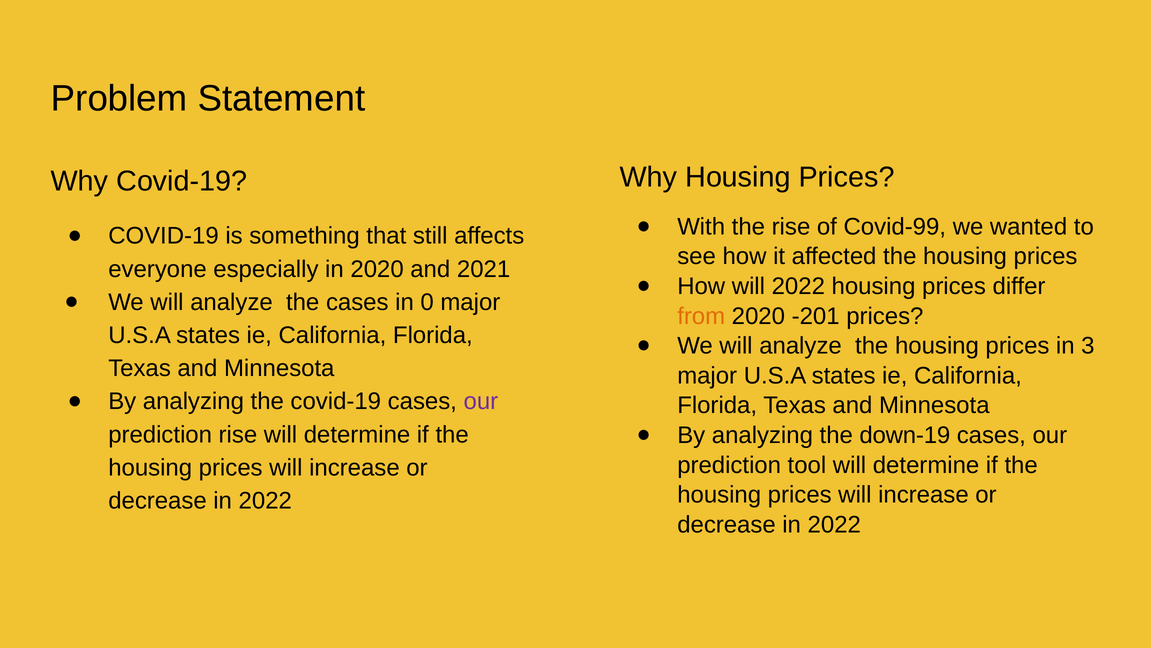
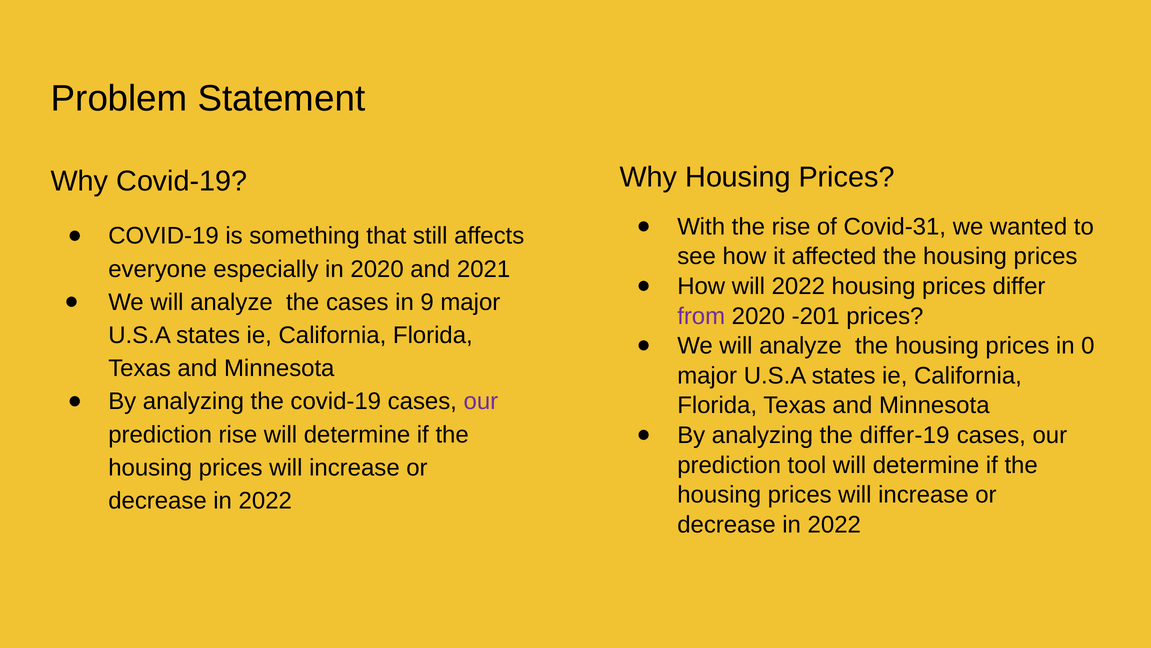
Covid-99: Covid-99 -> Covid-31
0: 0 -> 9
from colour: orange -> purple
3: 3 -> 0
down-19: down-19 -> differ-19
